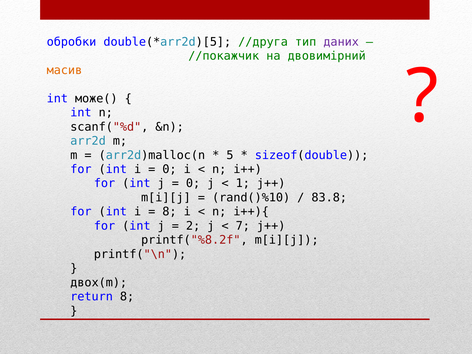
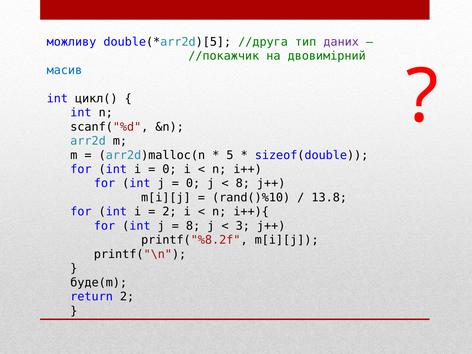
обробки: обробки -> можливу
масив colour: orange -> blue
може(: може( -> цикл(
1 at (243, 183): 1 -> 8
83.8: 83.8 -> 13.8
8 at (169, 212): 8 -> 2
2 at (193, 226): 2 -> 8
7: 7 -> 3
двох(m: двох(m -> буде(m
return 8: 8 -> 2
